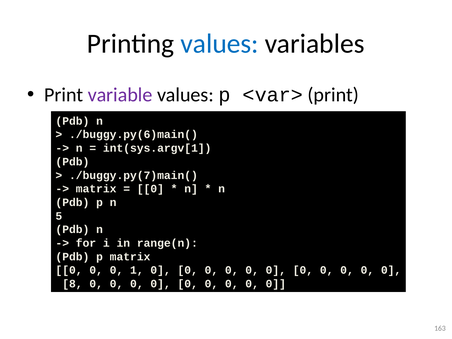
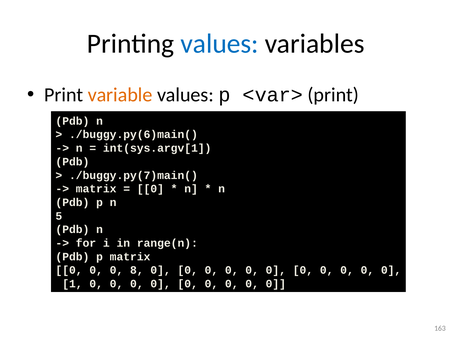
variable colour: purple -> orange
1: 1 -> 8
8: 8 -> 1
